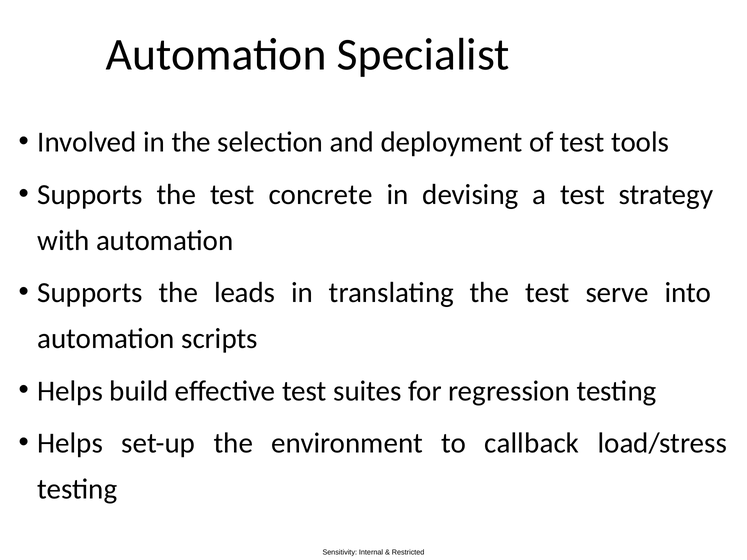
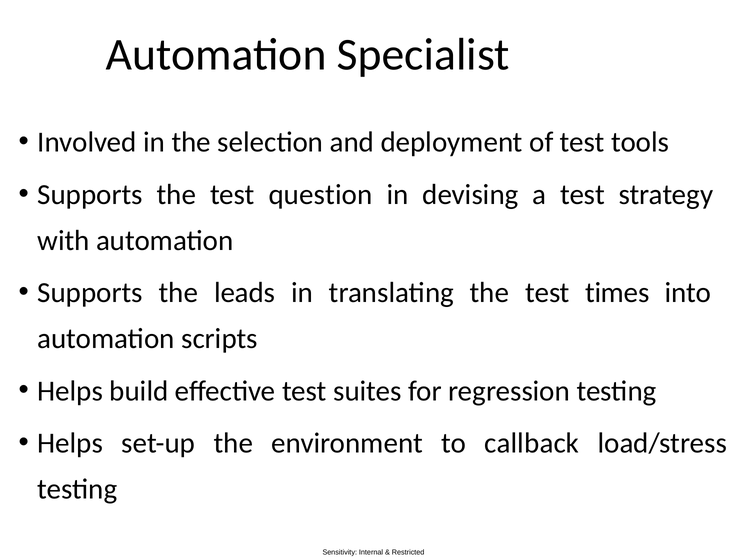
concrete: concrete -> question
serve: serve -> times
